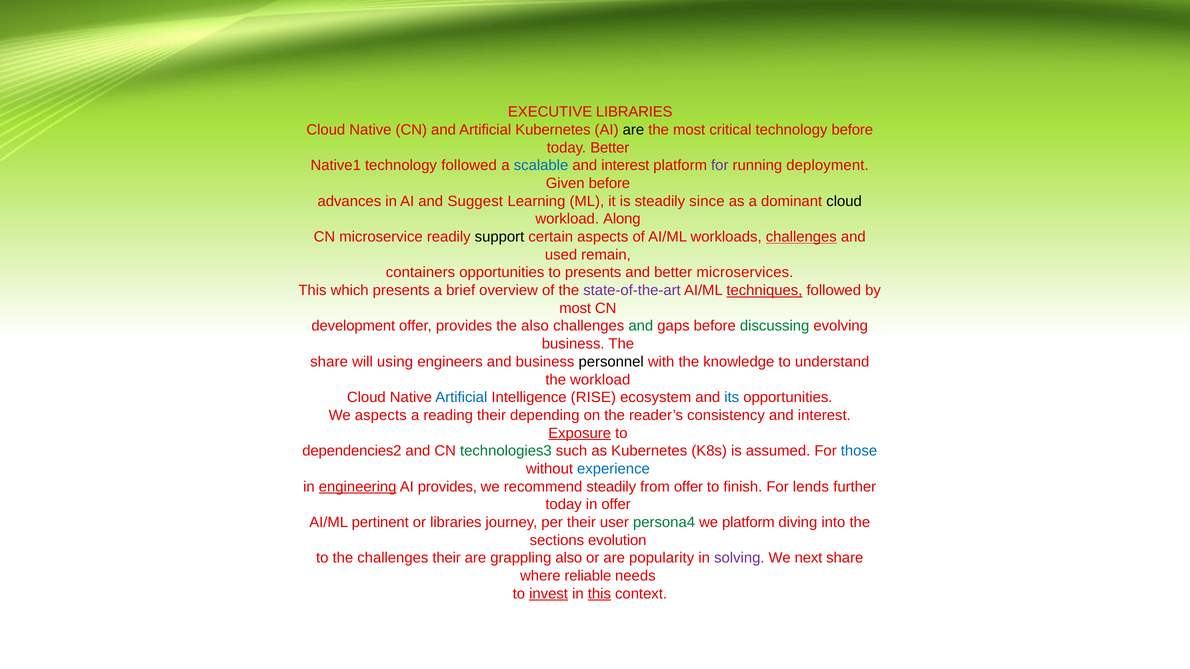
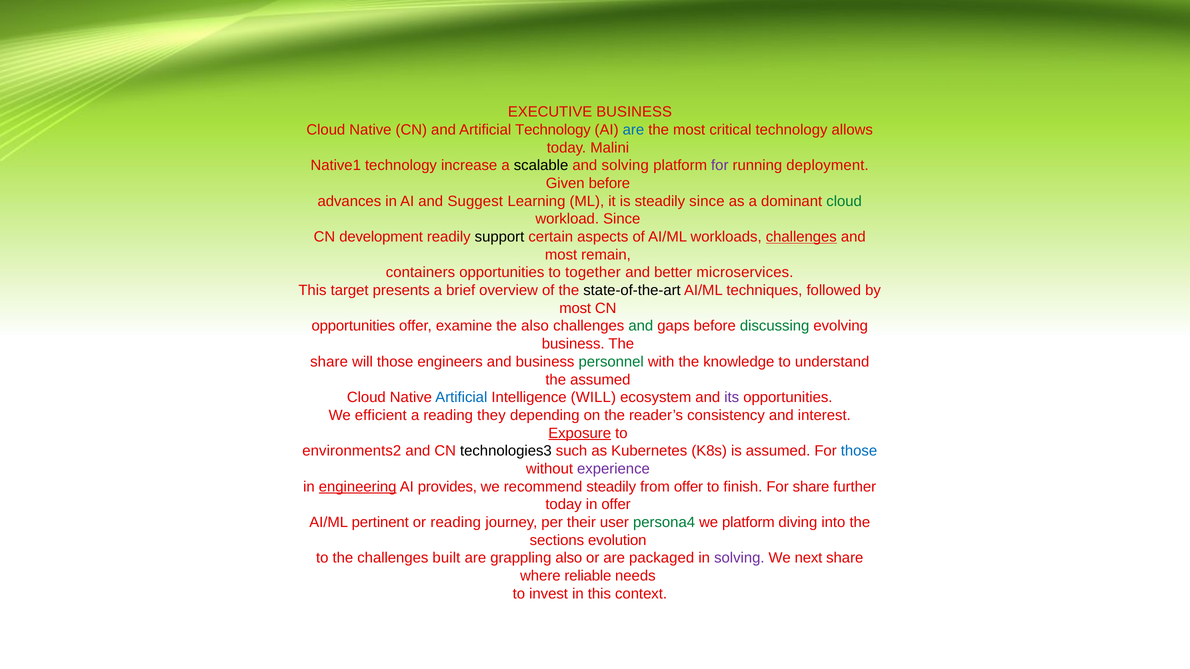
EXECUTIVE LIBRARIES: LIBRARIES -> BUSINESS
Artificial Kubernetes: Kubernetes -> Technology
are at (633, 130) colour: black -> blue
technology before: before -> allows
today Better: Better -> Malini
technology followed: followed -> increase
scalable colour: blue -> black
interest at (625, 166): interest -> solving
cloud at (844, 201) colour: black -> green
workload Along: Along -> Since
microservice: microservice -> development
used at (561, 255): used -> most
to presents: presents -> together
which: which -> target
state-of-the-art colour: purple -> black
techniques underline: present -> none
development at (353, 326): development -> opportunities
offer provides: provides -> examine
will using: using -> those
personnel colour: black -> green
the workload: workload -> assumed
Intelligence RISE: RISE -> WILL
its colour: blue -> purple
We aspects: aspects -> efficient
reading their: their -> they
dependencies2: dependencies2 -> environments2
technologies3 colour: green -> black
experience colour: blue -> purple
For lends: lends -> share
or libraries: libraries -> reading
challenges their: their -> built
popularity: popularity -> packaged
invest underline: present -> none
this at (599, 594) underline: present -> none
